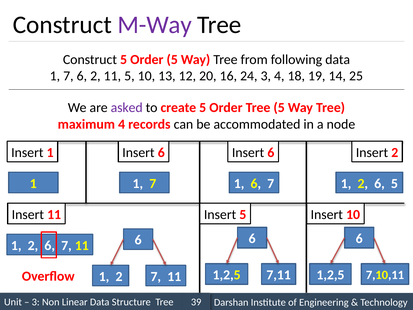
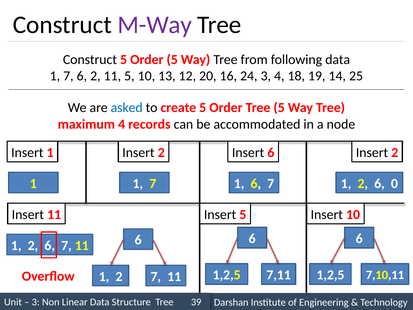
asked colour: purple -> blue
6 at (161, 152): 6 -> 2
6 5: 5 -> 0
